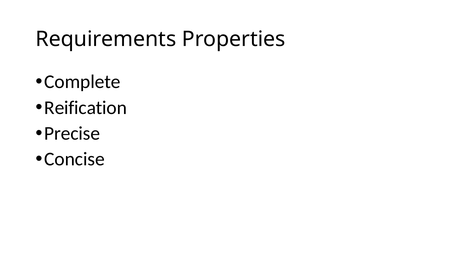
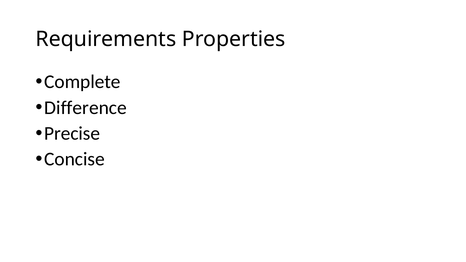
Reification: Reification -> Difference
